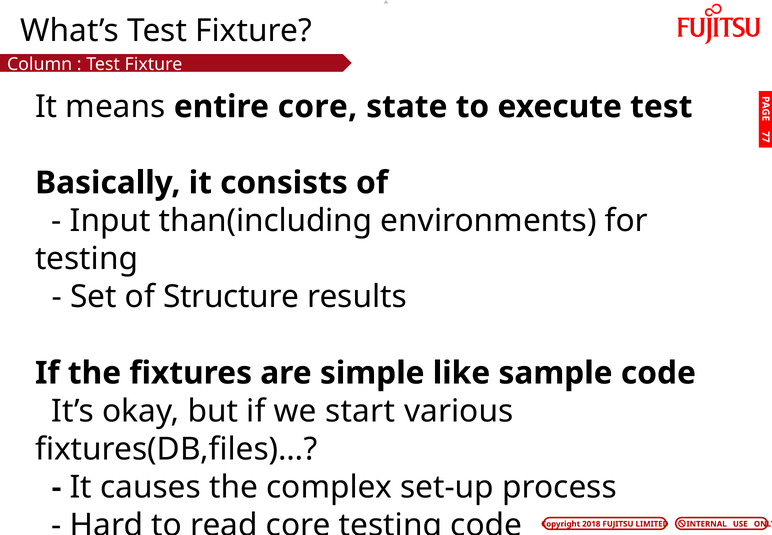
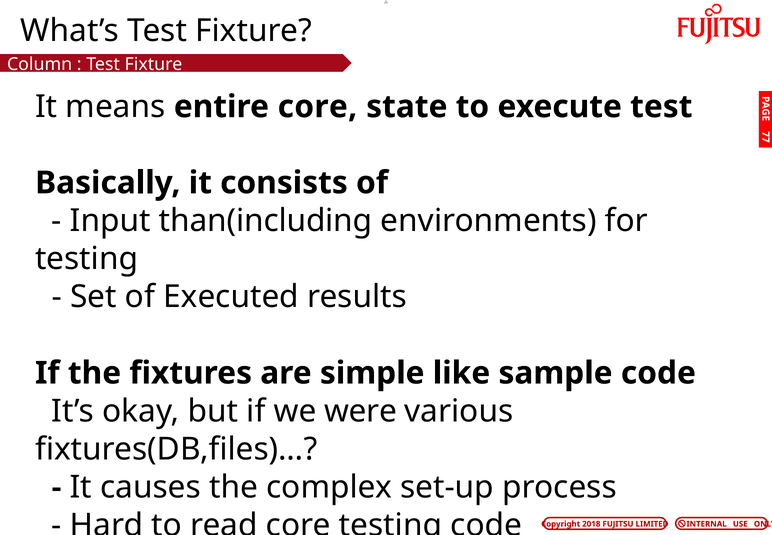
Structure: Structure -> Executed
start: start -> were
